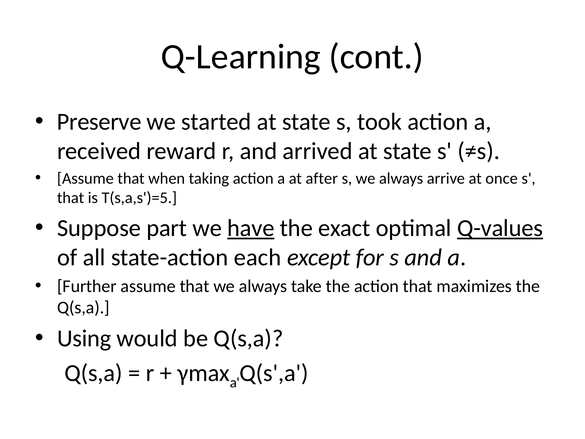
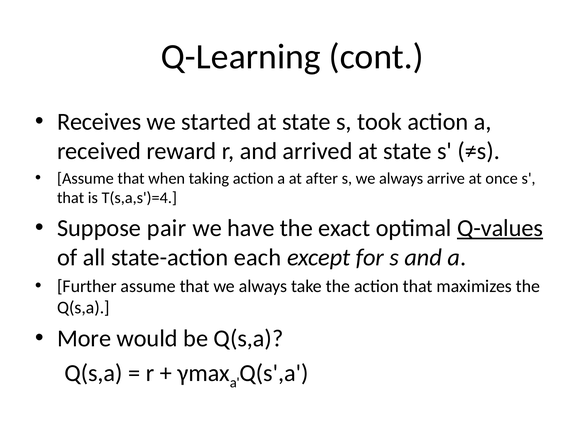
Preserve: Preserve -> Receives
T(s,a,s')=5: T(s,a,s')=5 -> T(s,a,s')=4
part: part -> pair
have underline: present -> none
Using: Using -> More
